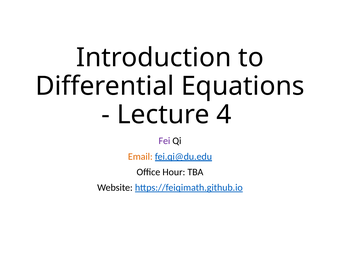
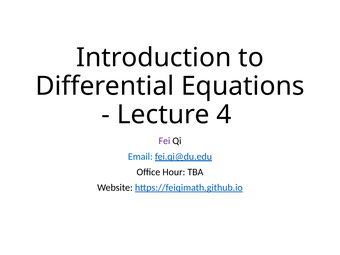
Email colour: orange -> blue
